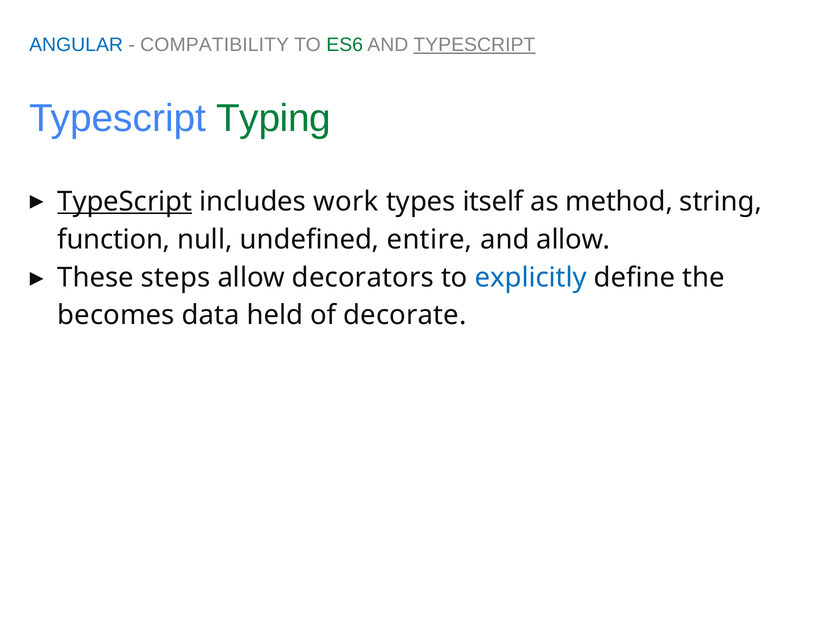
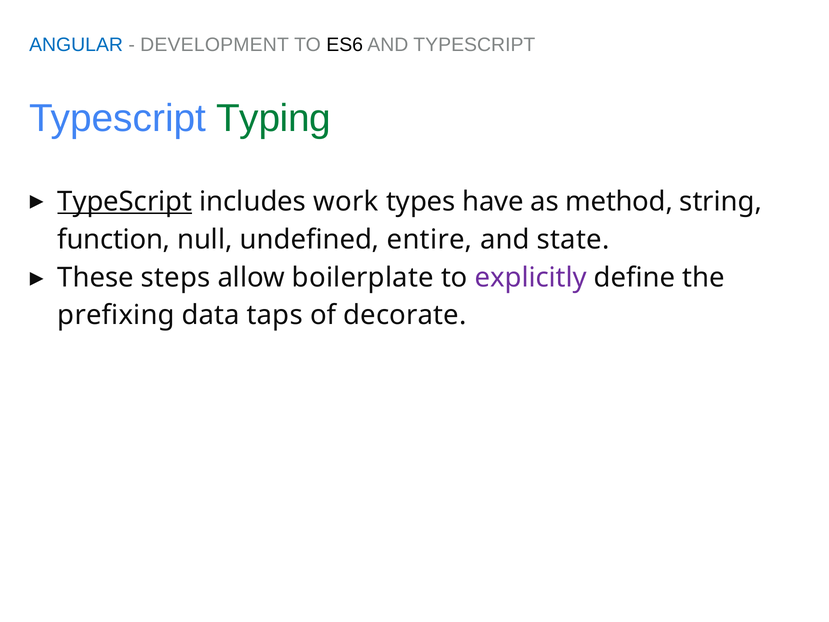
COMPATIBILITY: COMPATIBILITY -> DEVELOPMENT
ES6 colour: green -> black
TYPESCRIPT at (474, 45) underline: present -> none
itself: itself -> have
and allow: allow -> state
decorators: decorators -> boilerplate
explicitly colour: blue -> purple
becomes: becomes -> prefixing
held: held -> taps
